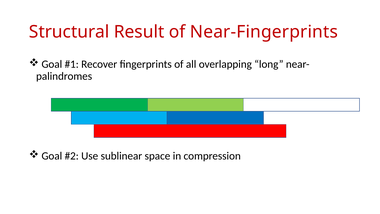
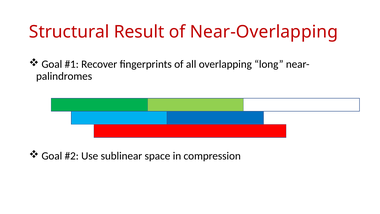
Near-Fingerprints: Near-Fingerprints -> Near-Overlapping
